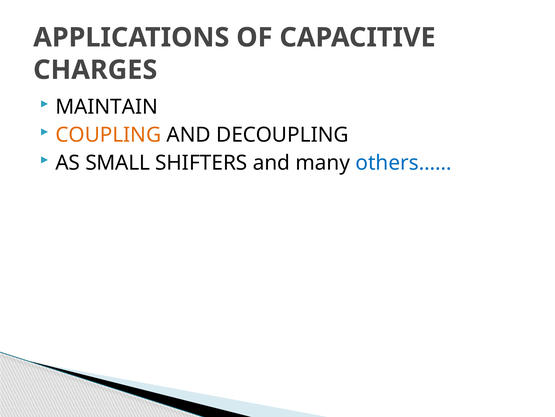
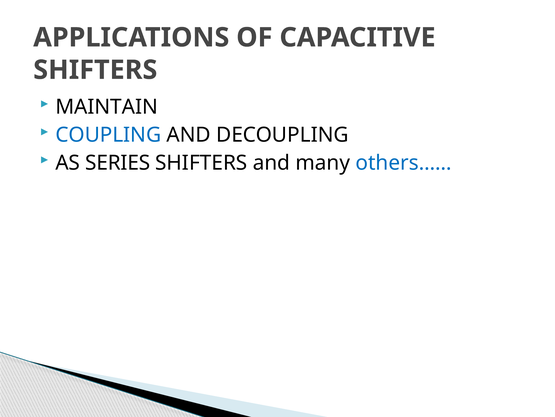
CHARGES at (95, 70): CHARGES -> SHIFTERS
COUPLING colour: orange -> blue
SMALL: SMALL -> SERIES
